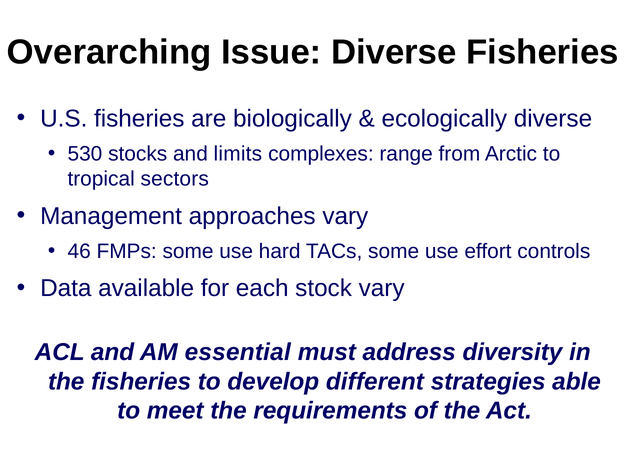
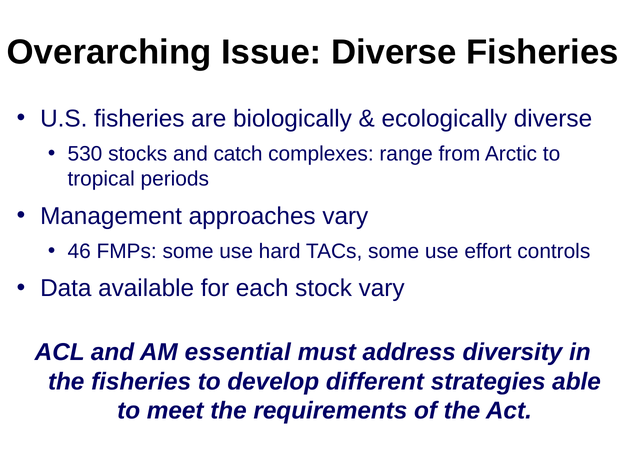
limits: limits -> catch
sectors: sectors -> periods
